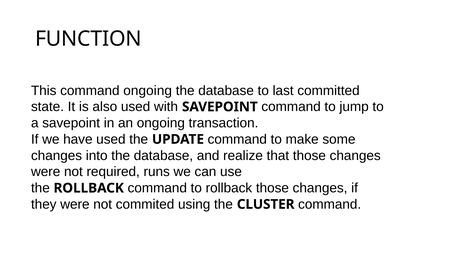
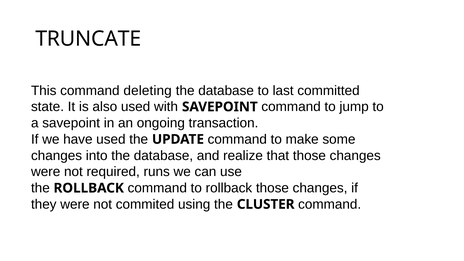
FUNCTION: FUNCTION -> TRUNCATE
command ongoing: ongoing -> deleting
